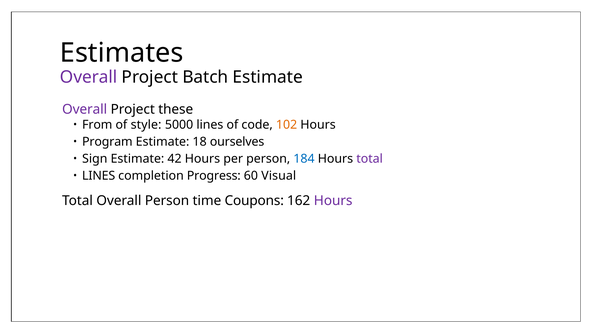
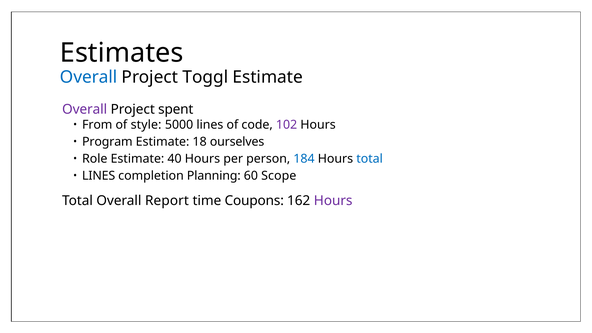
Overall at (89, 77) colour: purple -> blue
Batch: Batch -> Toggl
these: these -> spent
102 colour: orange -> purple
Sign: Sign -> Role
42: 42 -> 40
total at (370, 159) colour: purple -> blue
Progress: Progress -> Planning
Visual: Visual -> Scope
Overall Person: Person -> Report
